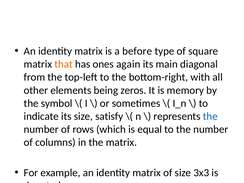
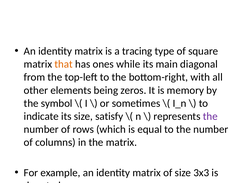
before: before -> tracing
again: again -> while
the at (210, 116) colour: blue -> purple
